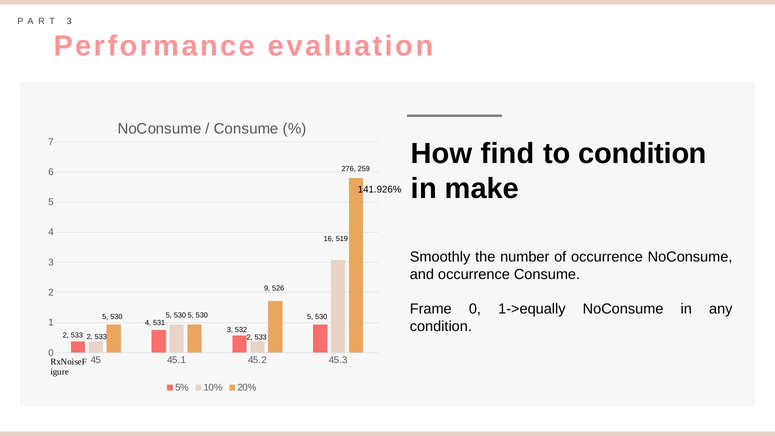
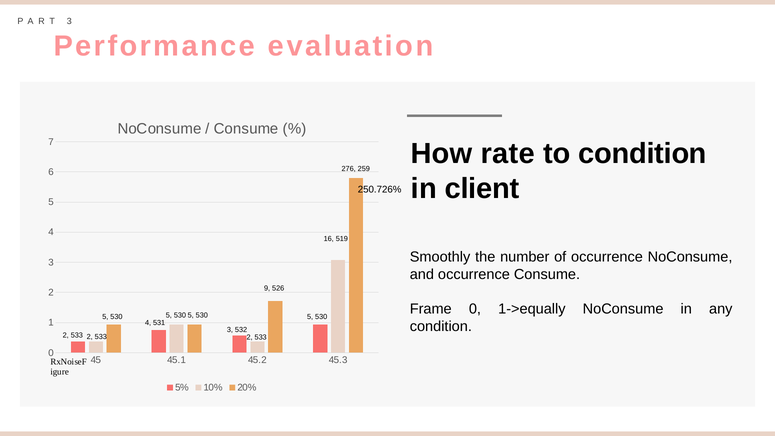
find: find -> rate
make: make -> client
141.926%: 141.926% -> 250.726%
